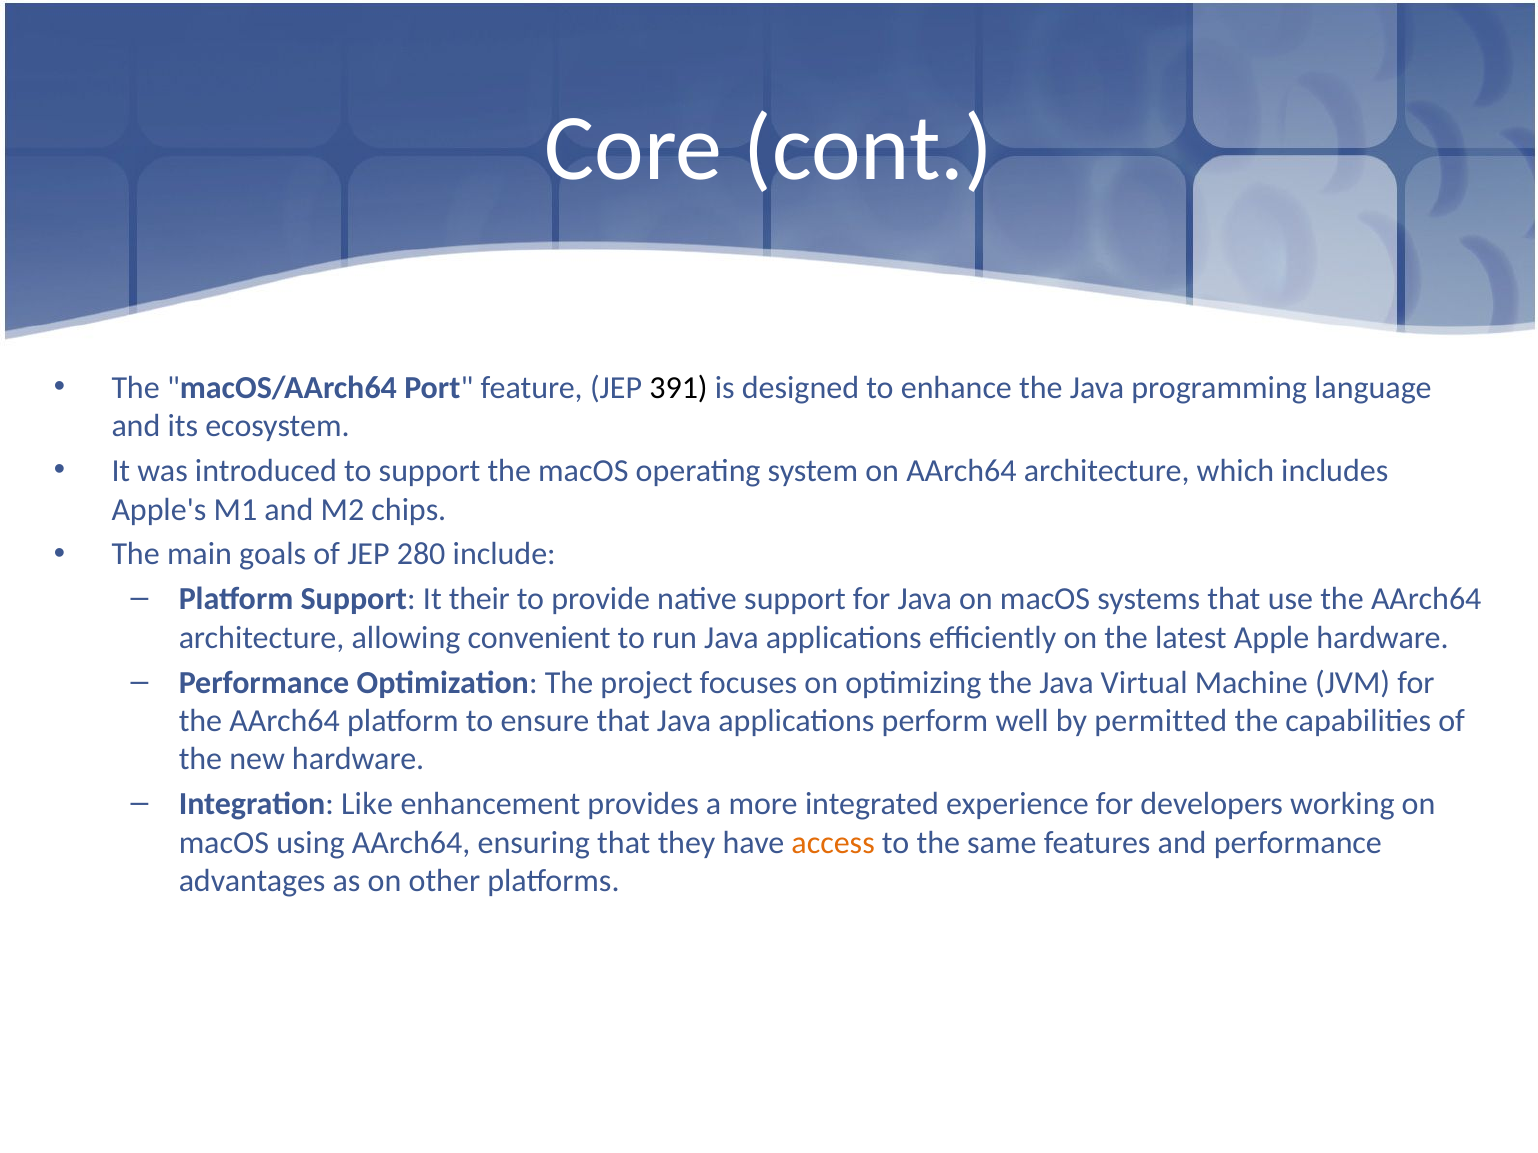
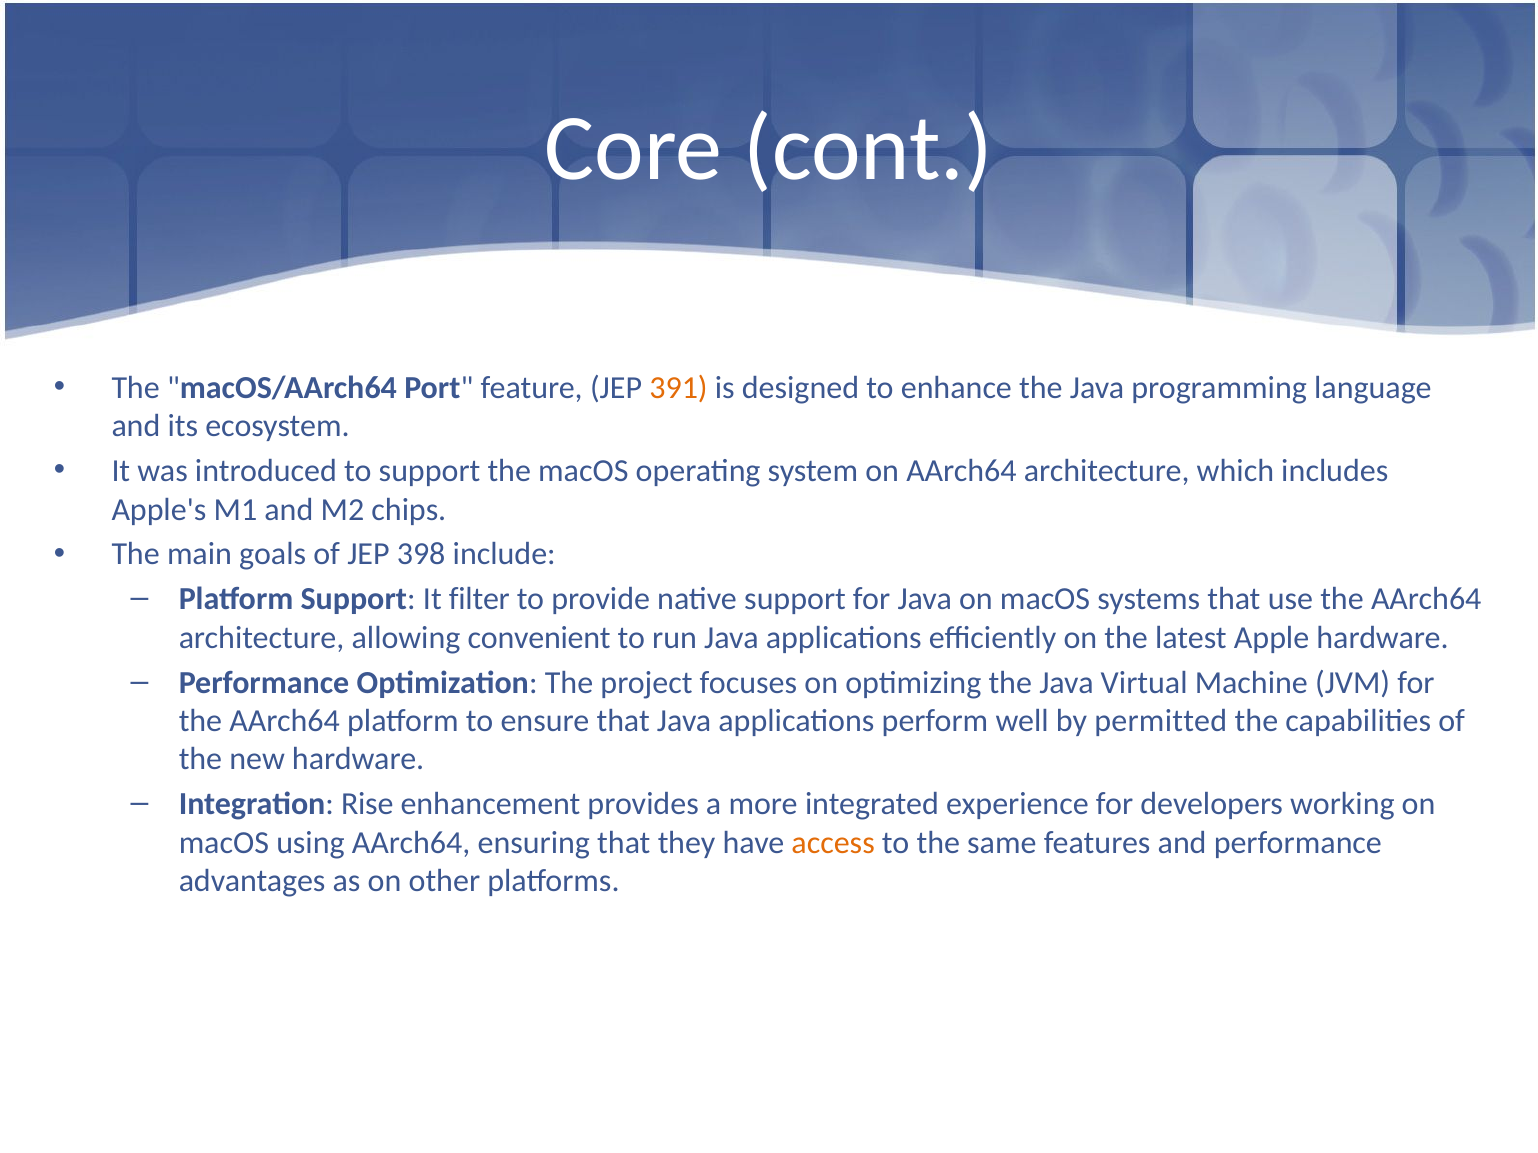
391 colour: black -> orange
280: 280 -> 398
their: their -> filter
Like: Like -> Rise
